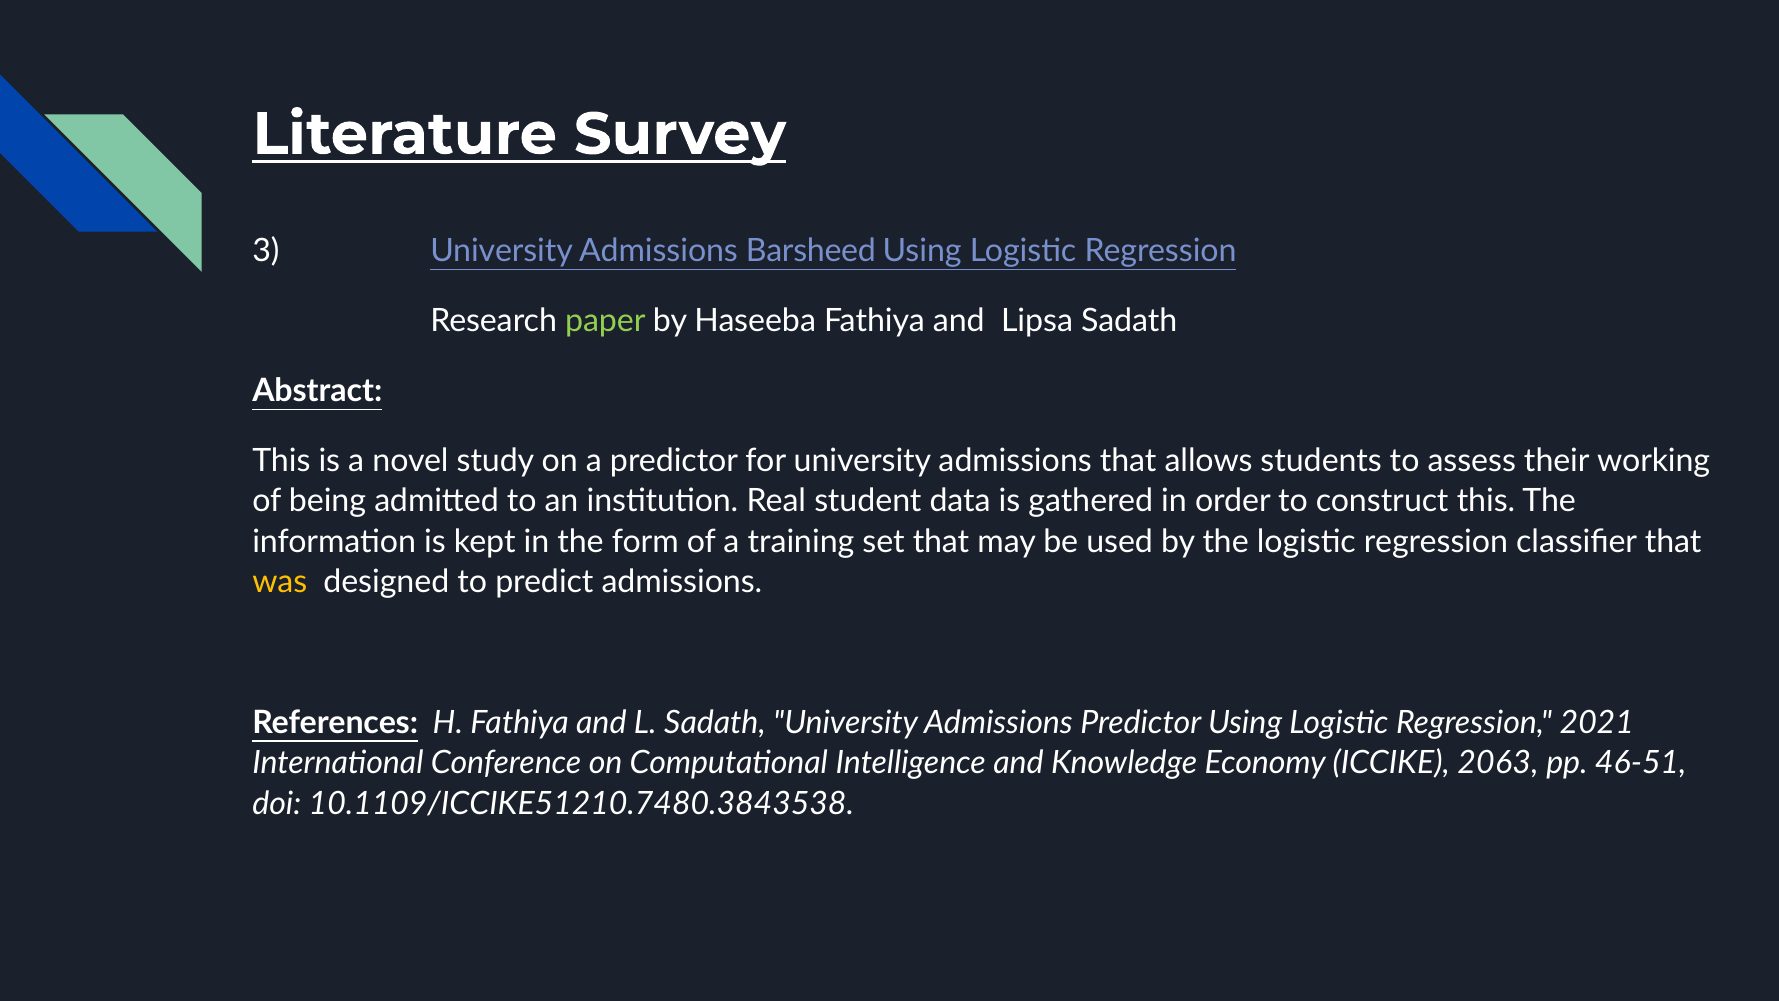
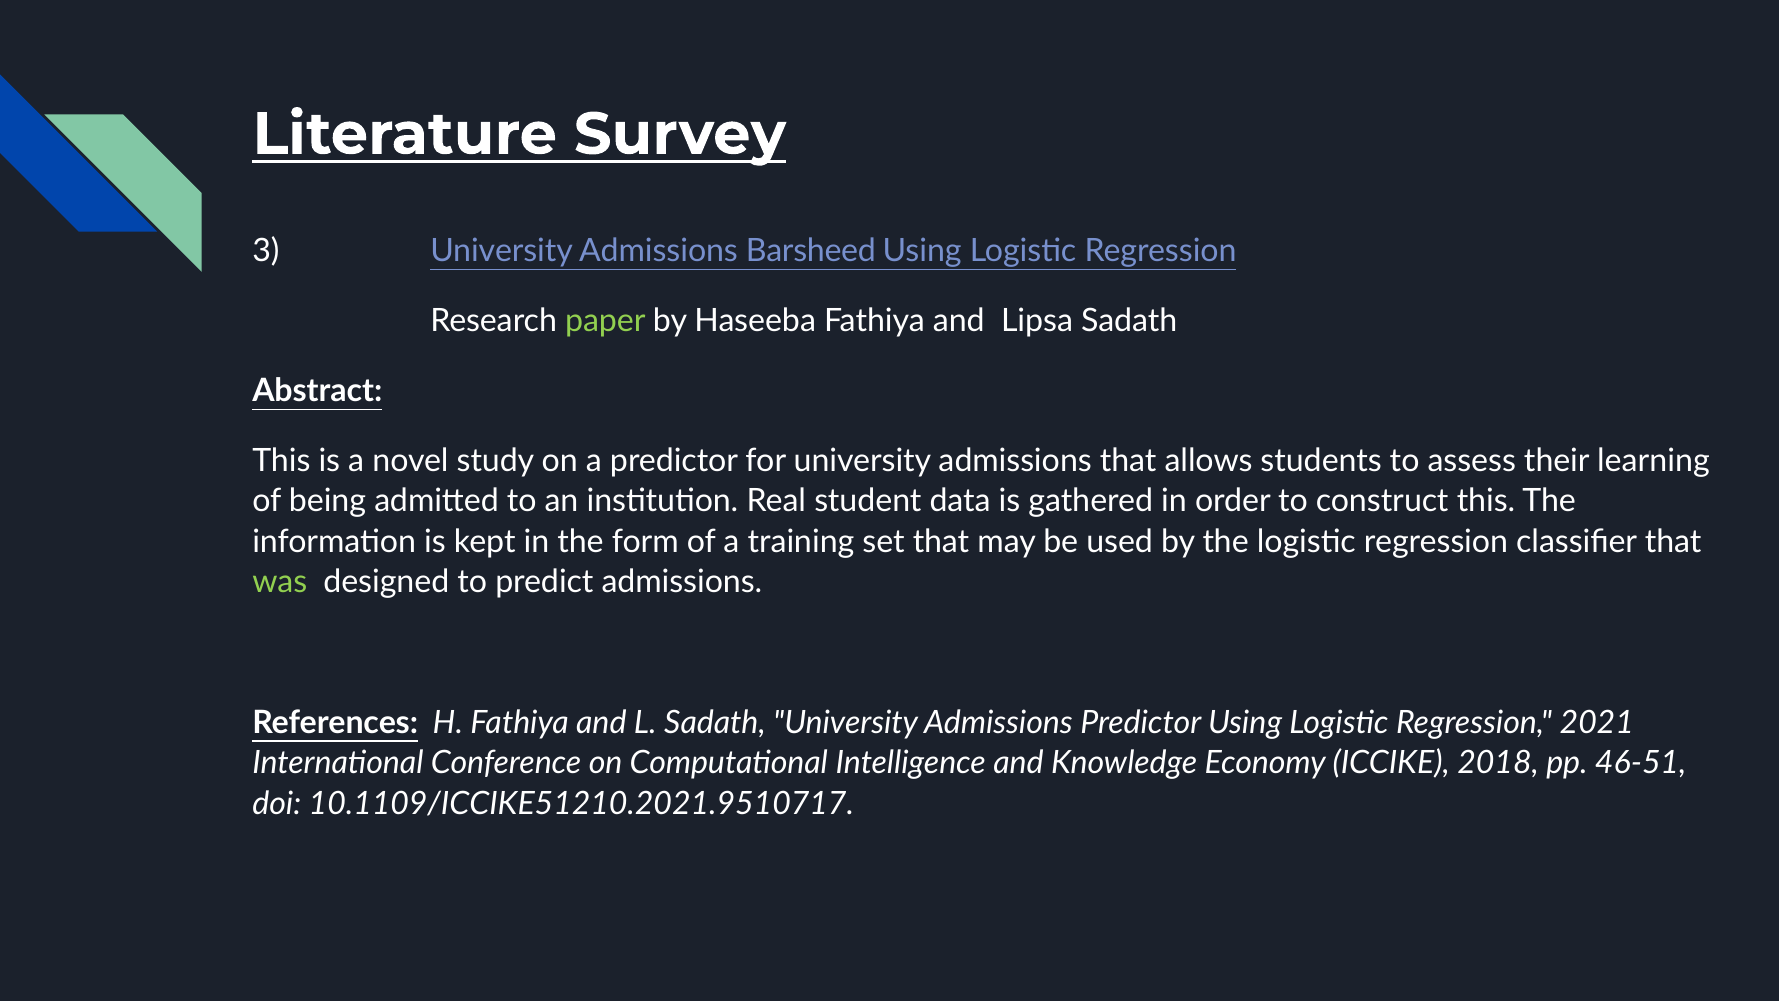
working: working -> learning
was colour: yellow -> light green
2063: 2063 -> 2018
10.1109/ICCIKE51210.7480.3843538: 10.1109/ICCIKE51210.7480.3843538 -> 10.1109/ICCIKE51210.2021.9510717
